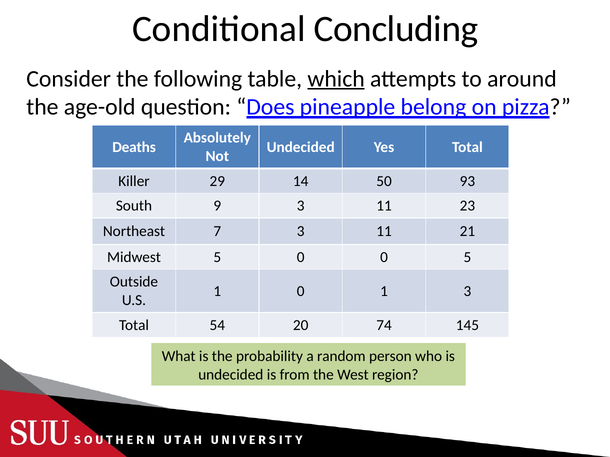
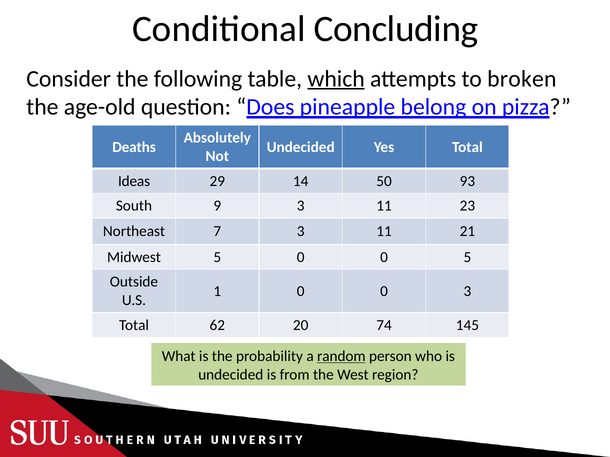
around: around -> broken
Killer: Killer -> Ideas
1 0 1: 1 -> 0
54: 54 -> 62
random underline: none -> present
